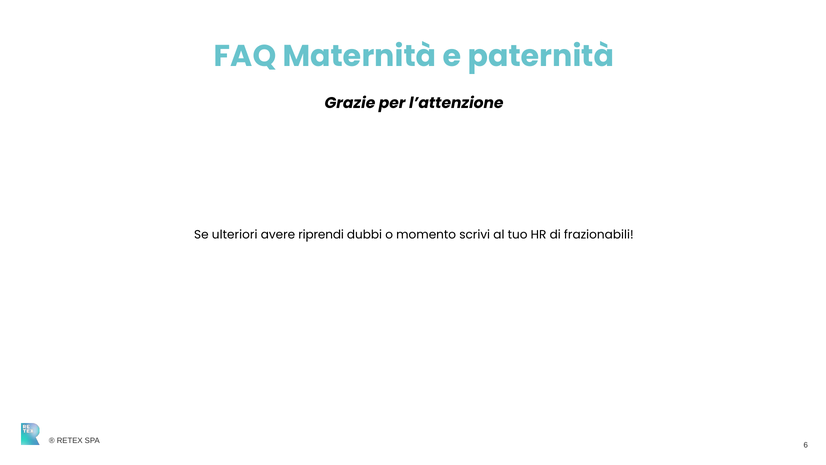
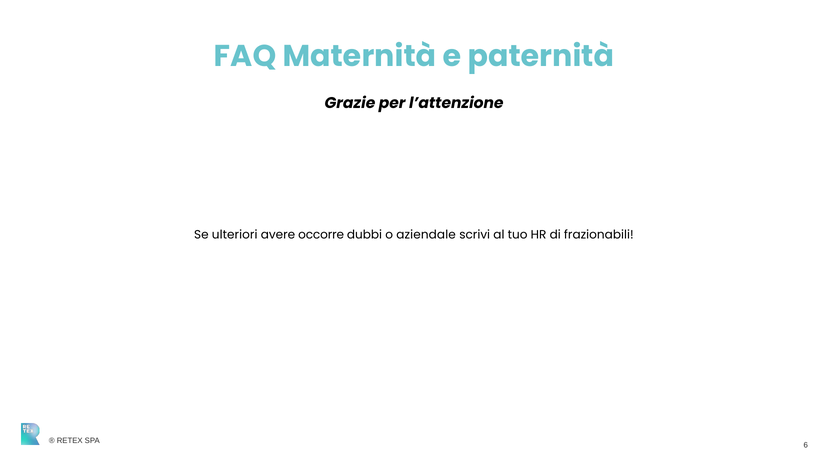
riprendi: riprendi -> occorre
momento: momento -> aziendale
